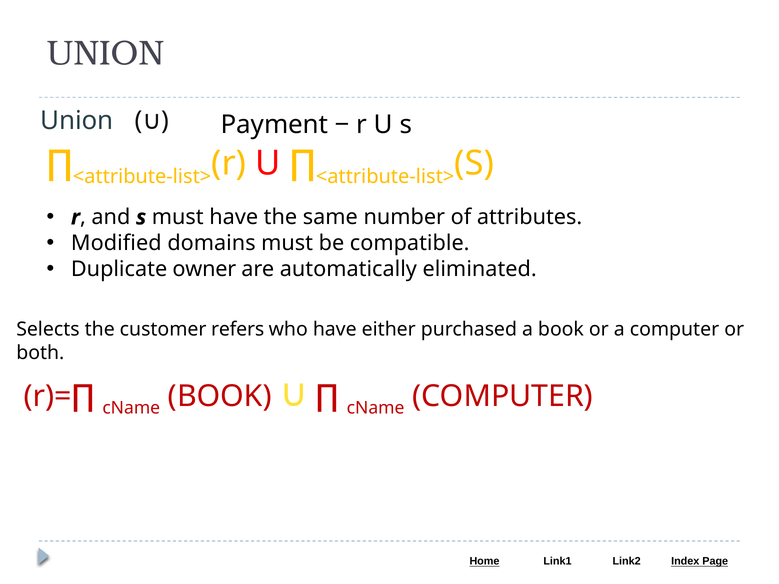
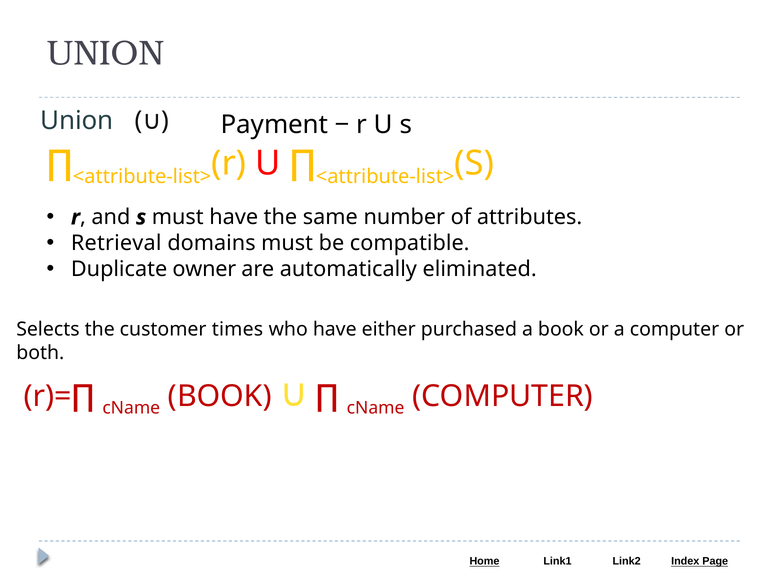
Modified: Modified -> Retrieval
refers: refers -> times
